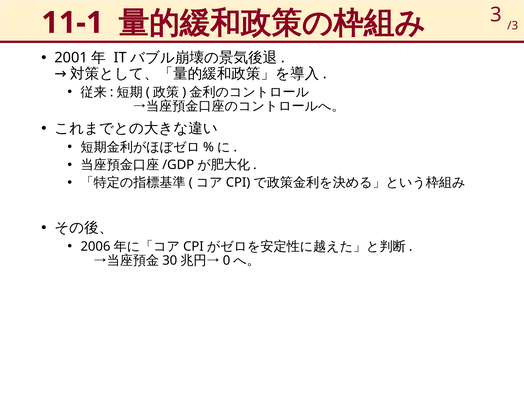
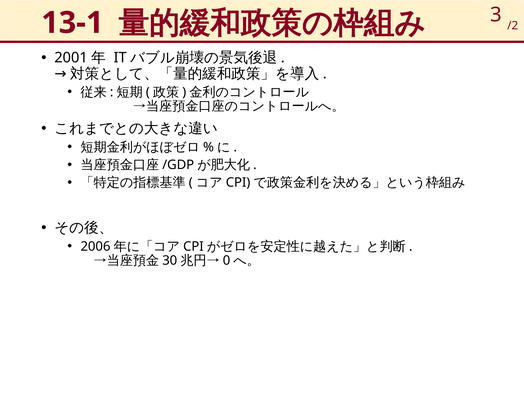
/3: /3 -> /2
11-1: 11-1 -> 13-1
